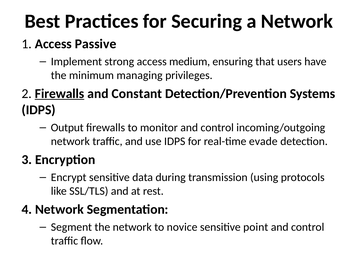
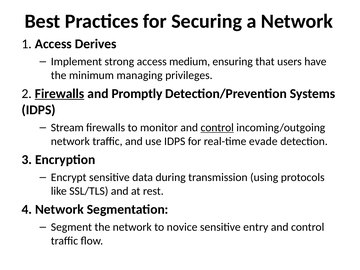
Passive: Passive -> Derives
Constant: Constant -> Promptly
Output: Output -> Stream
control at (217, 128) underline: none -> present
point: point -> entry
